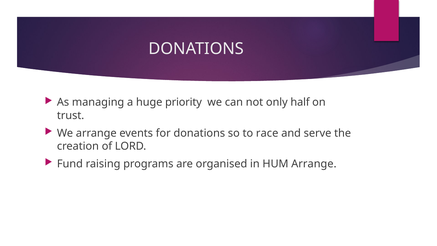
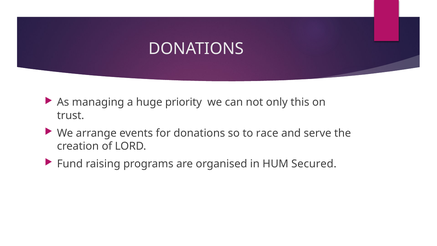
half: half -> this
HUM Arrange: Arrange -> Secured
